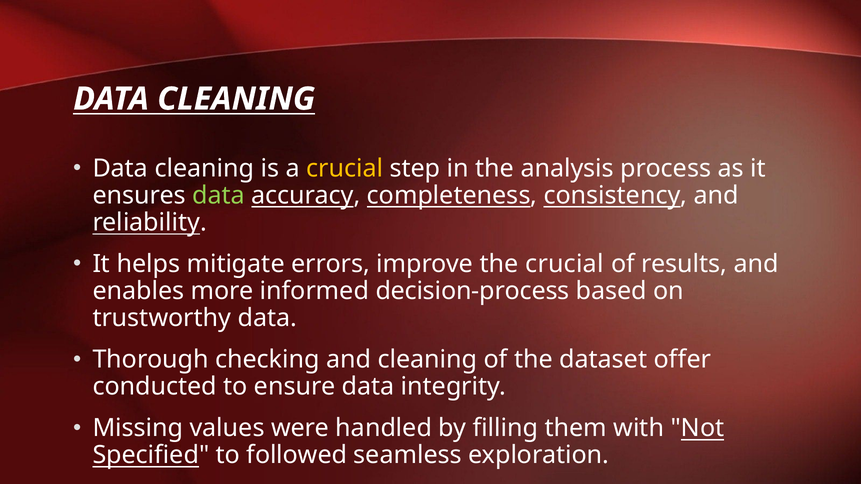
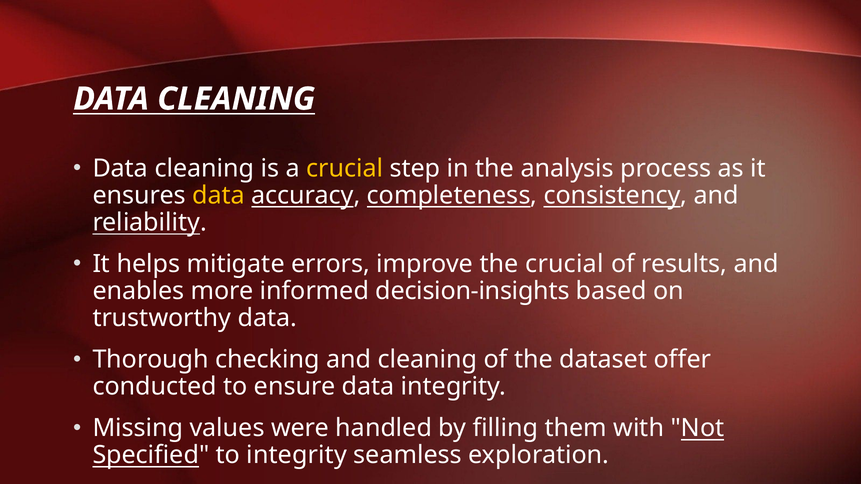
data at (219, 196) colour: light green -> yellow
decision-process: decision-process -> decision-insights
to followed: followed -> integrity
